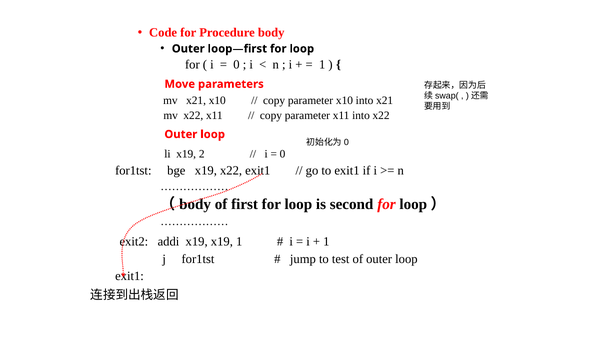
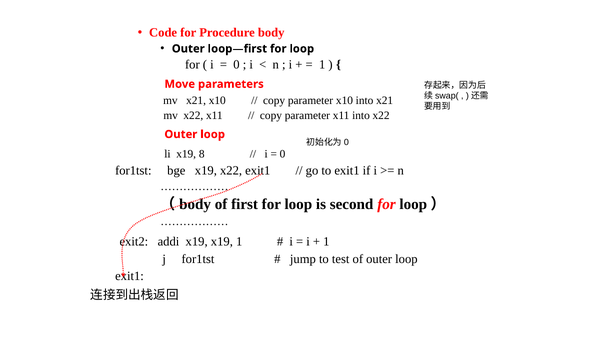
2: 2 -> 8
